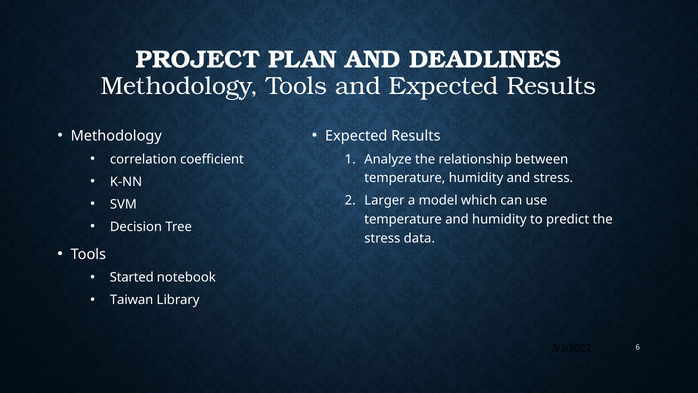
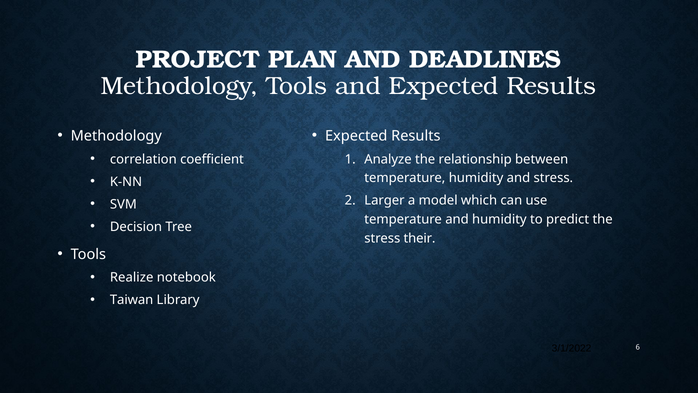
data: data -> their
Started: Started -> Realize
